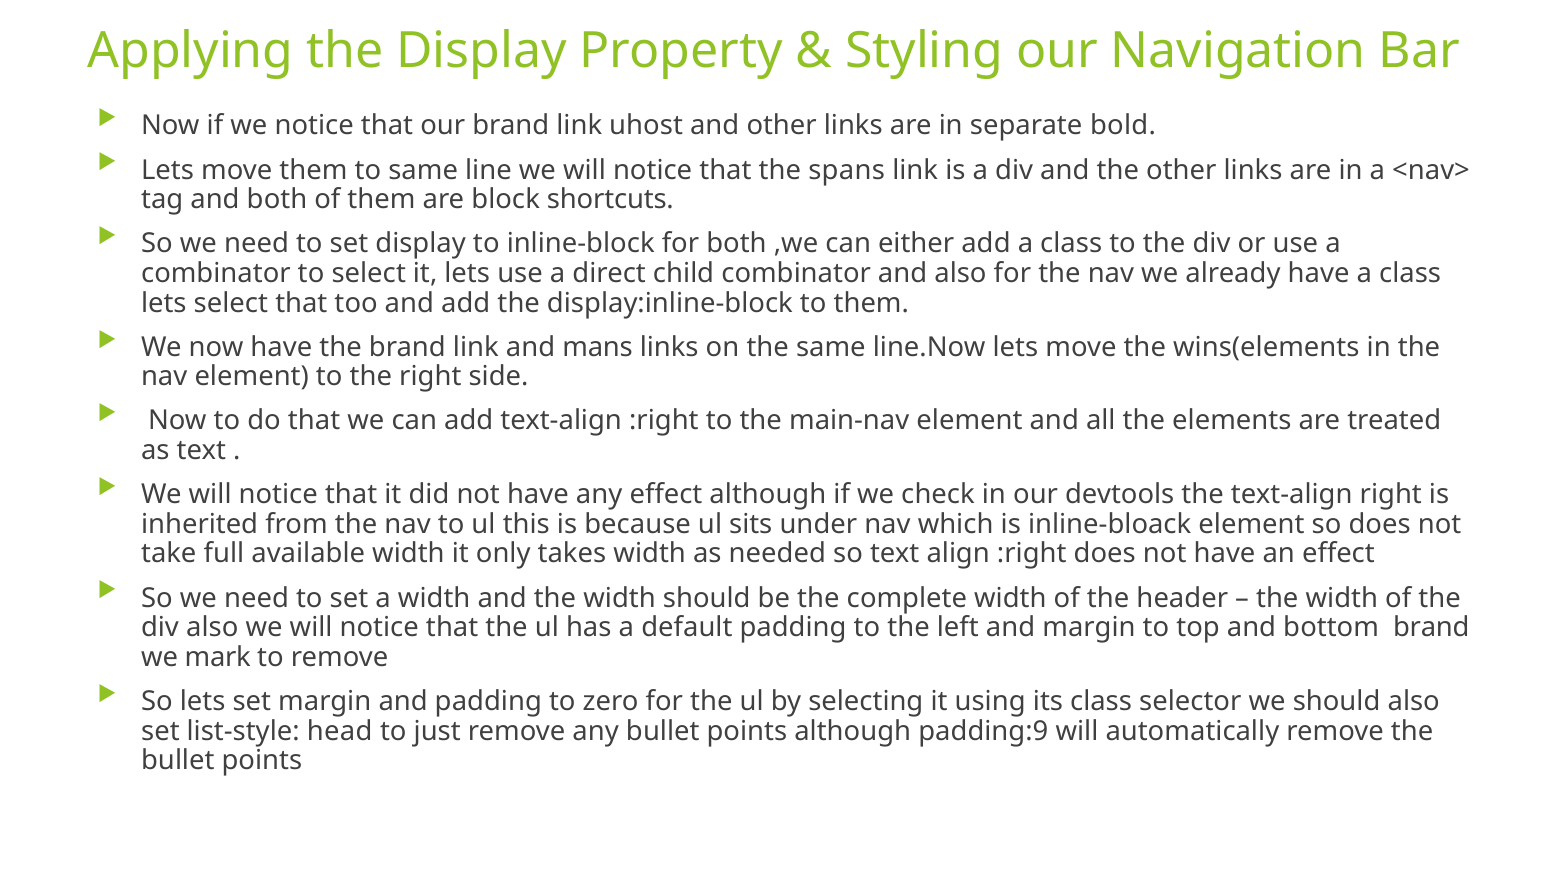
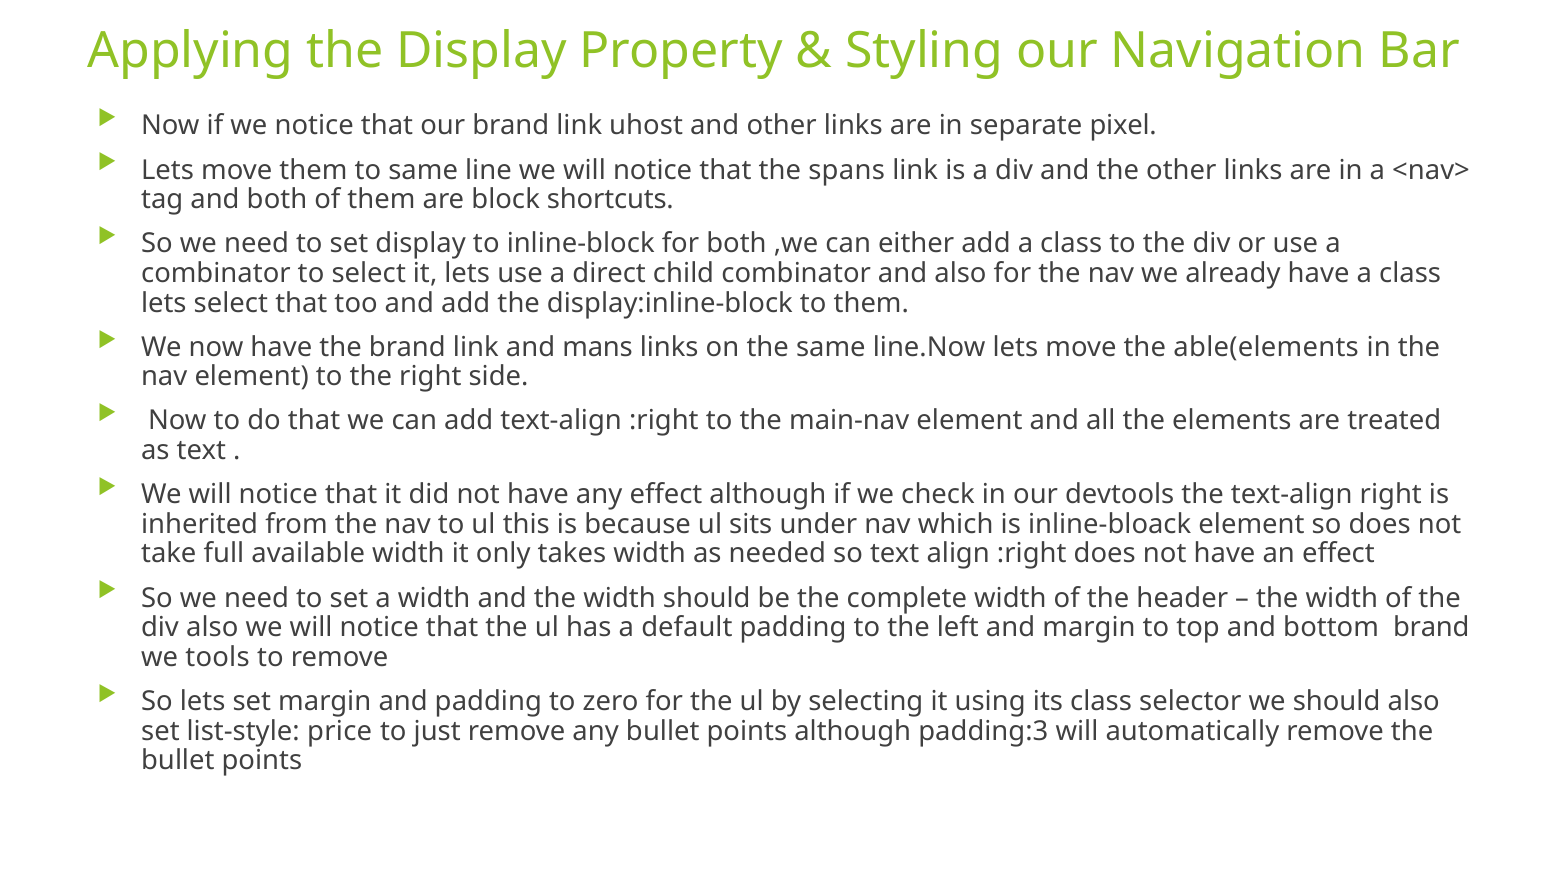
bold: bold -> pixel
wins(elements: wins(elements -> able(elements
mark: mark -> tools
head: head -> price
padding:9: padding:9 -> padding:3
